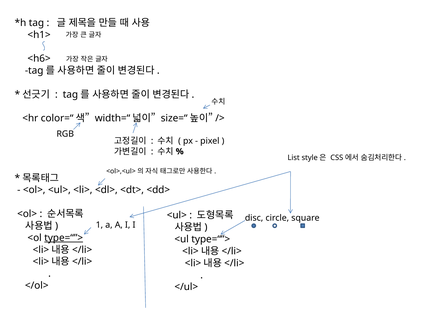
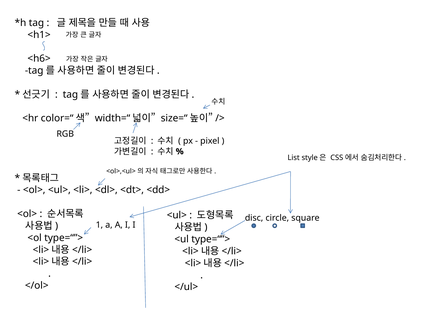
type=“”> at (64, 238) underline: present -> none
